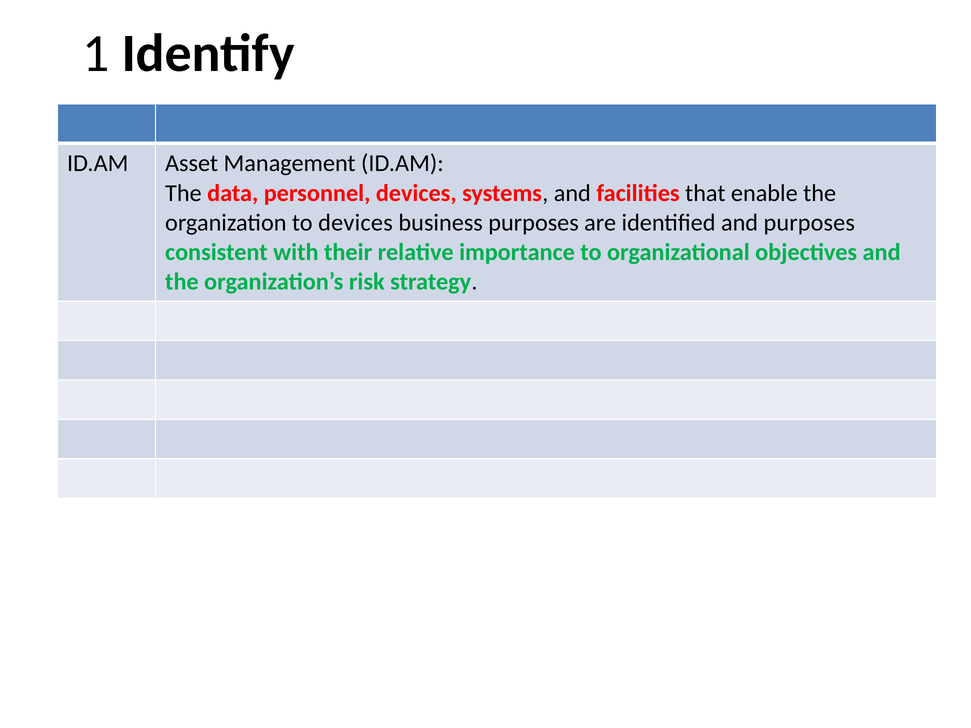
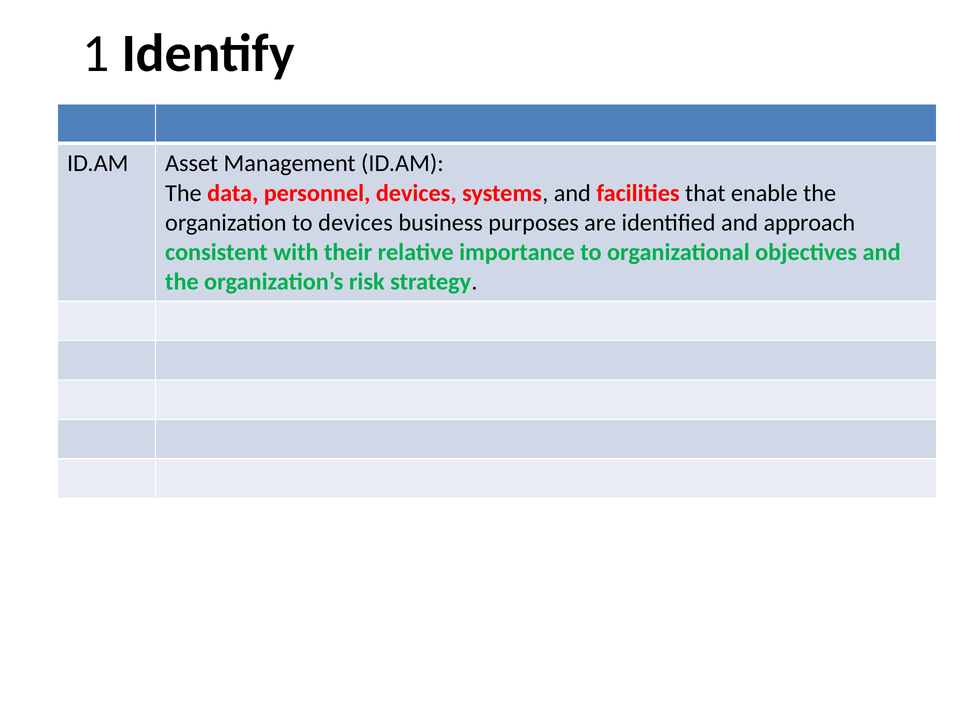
and purposes: purposes -> approach
